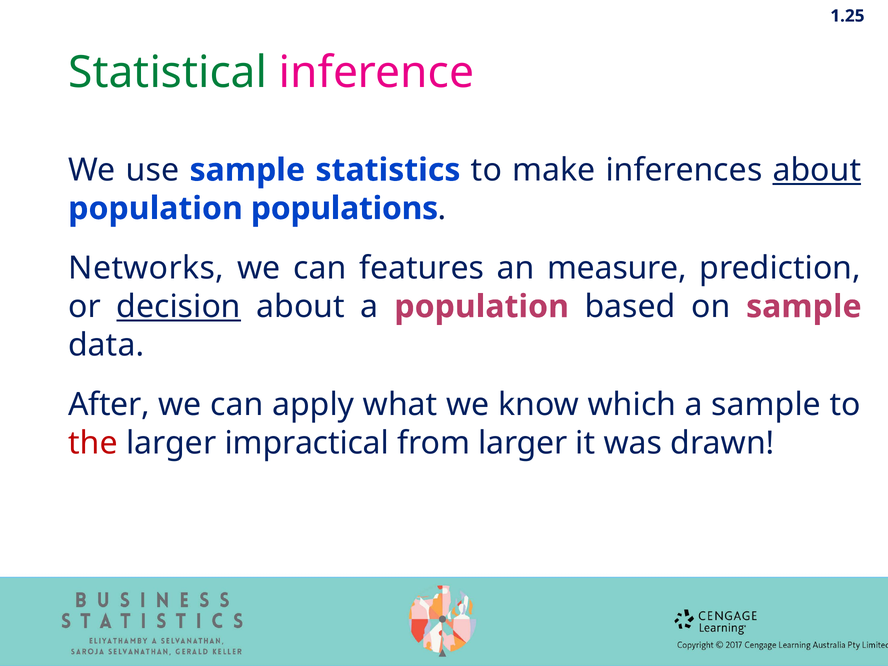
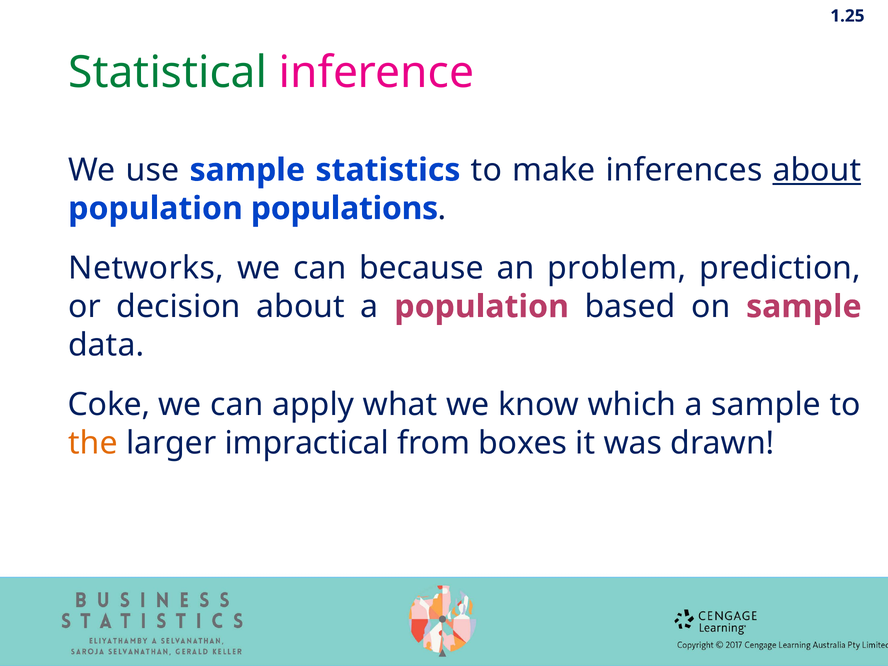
features: features -> because
measure: measure -> problem
decision underline: present -> none
After: After -> Coke
the colour: red -> orange
from larger: larger -> boxes
